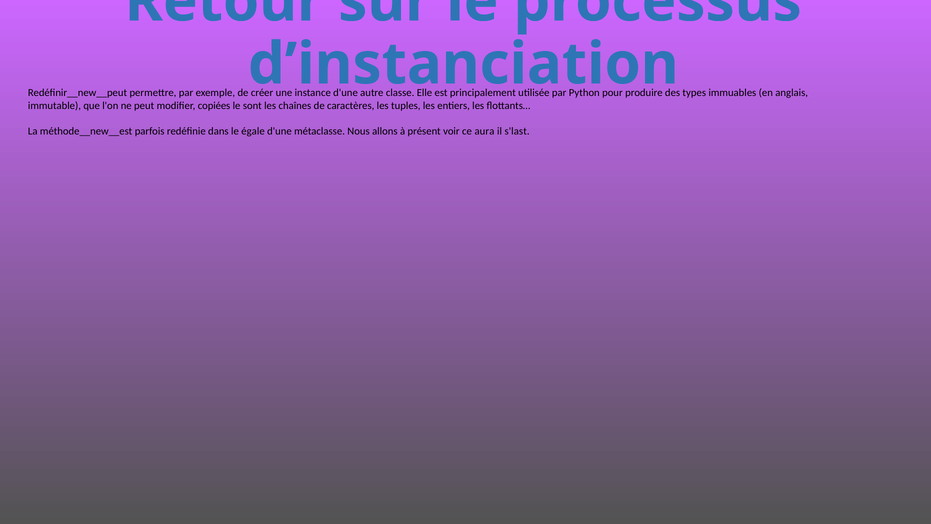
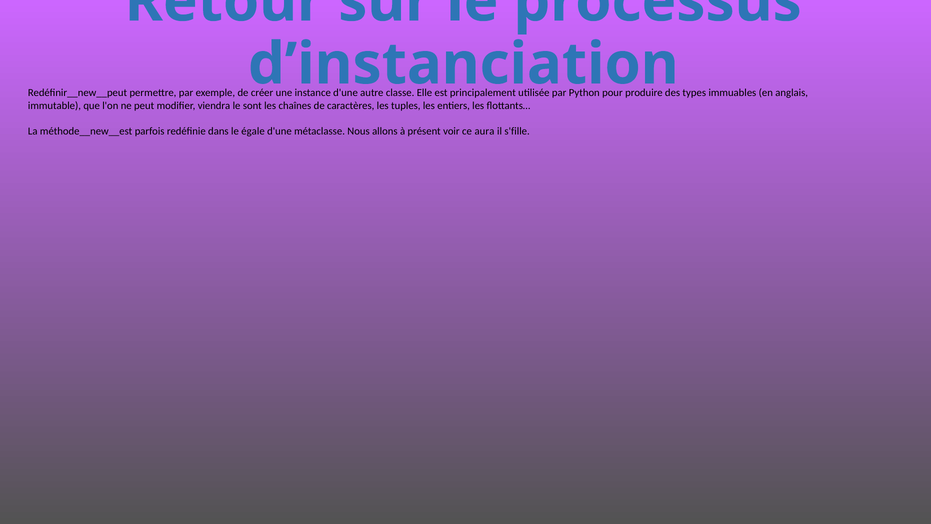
copiées: copiées -> viendra
s'last: s'last -> s'fille
